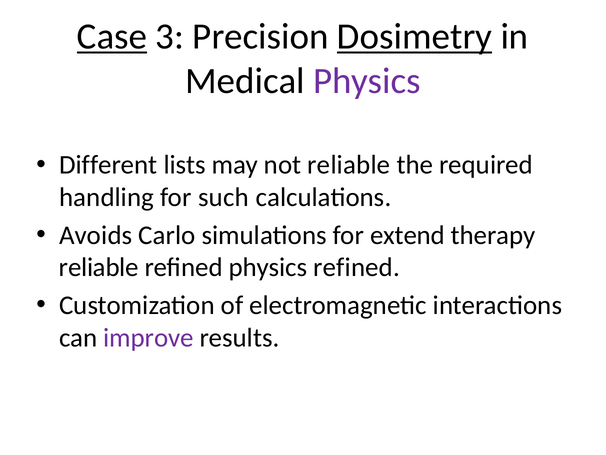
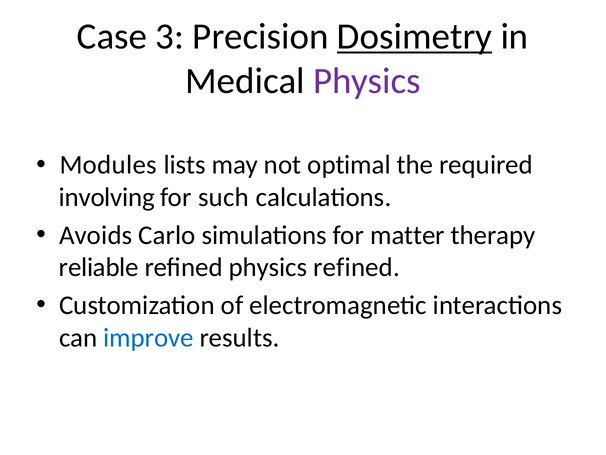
Case underline: present -> none
Different: Different -> Modules
not reliable: reliable -> optimal
handling: handling -> involving
extend: extend -> matter
improve colour: purple -> blue
